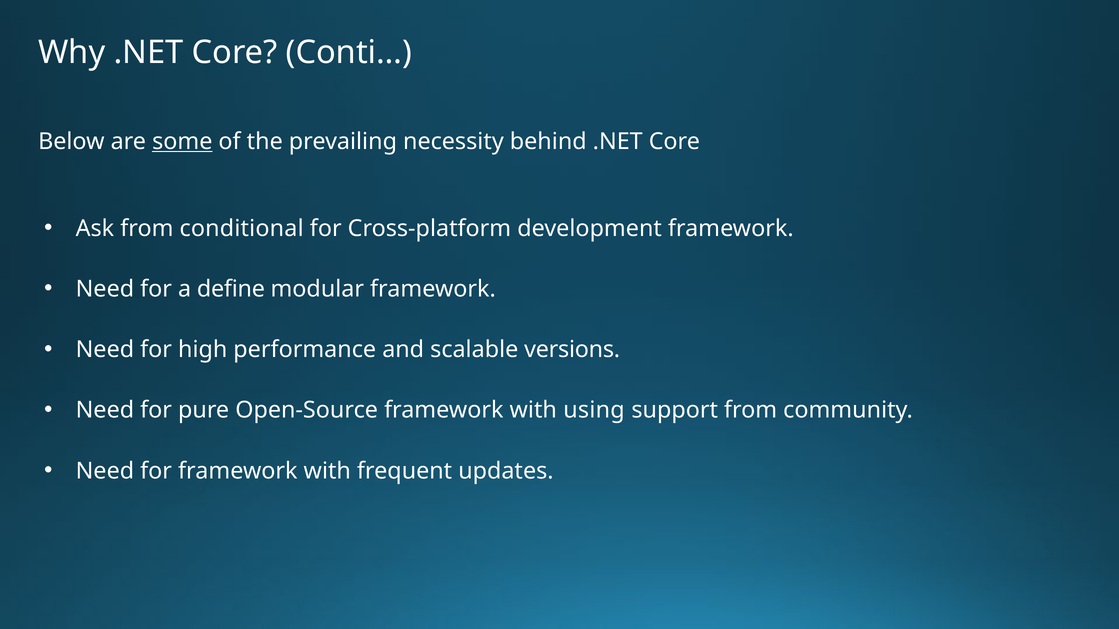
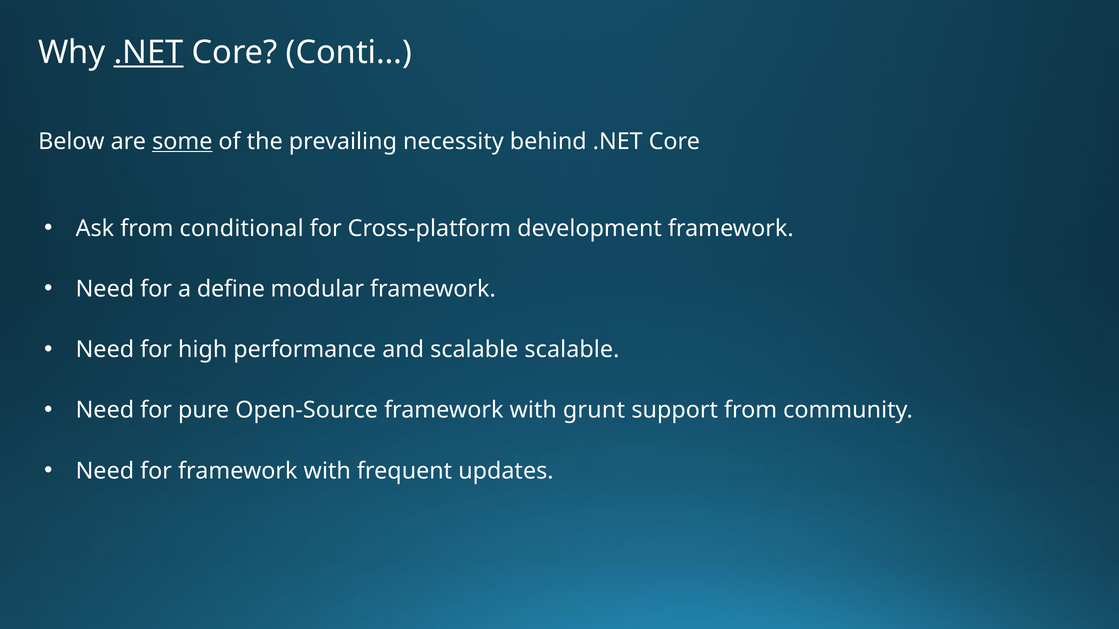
.NET at (149, 53) underline: none -> present
scalable versions: versions -> scalable
using: using -> grunt
